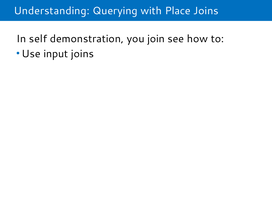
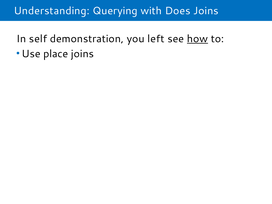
Place: Place -> Does
join: join -> left
how underline: none -> present
input: input -> place
